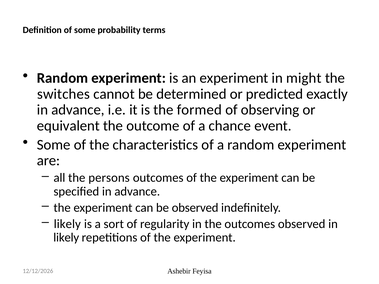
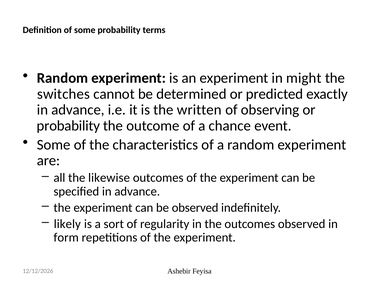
formed: formed -> written
equivalent at (68, 126): equivalent -> probability
persons: persons -> likewise
likely at (66, 238): likely -> form
